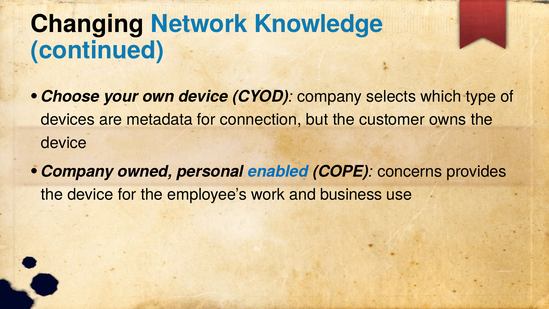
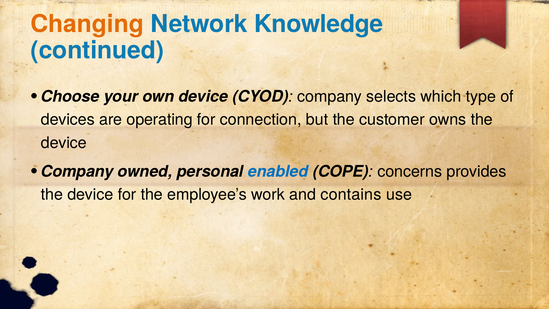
Changing colour: black -> orange
metadata: metadata -> operating
business: business -> contains
